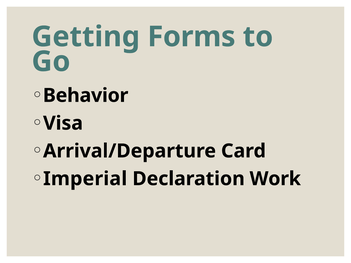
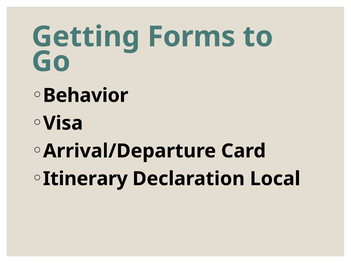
Imperial: Imperial -> Itinerary
Work: Work -> Local
